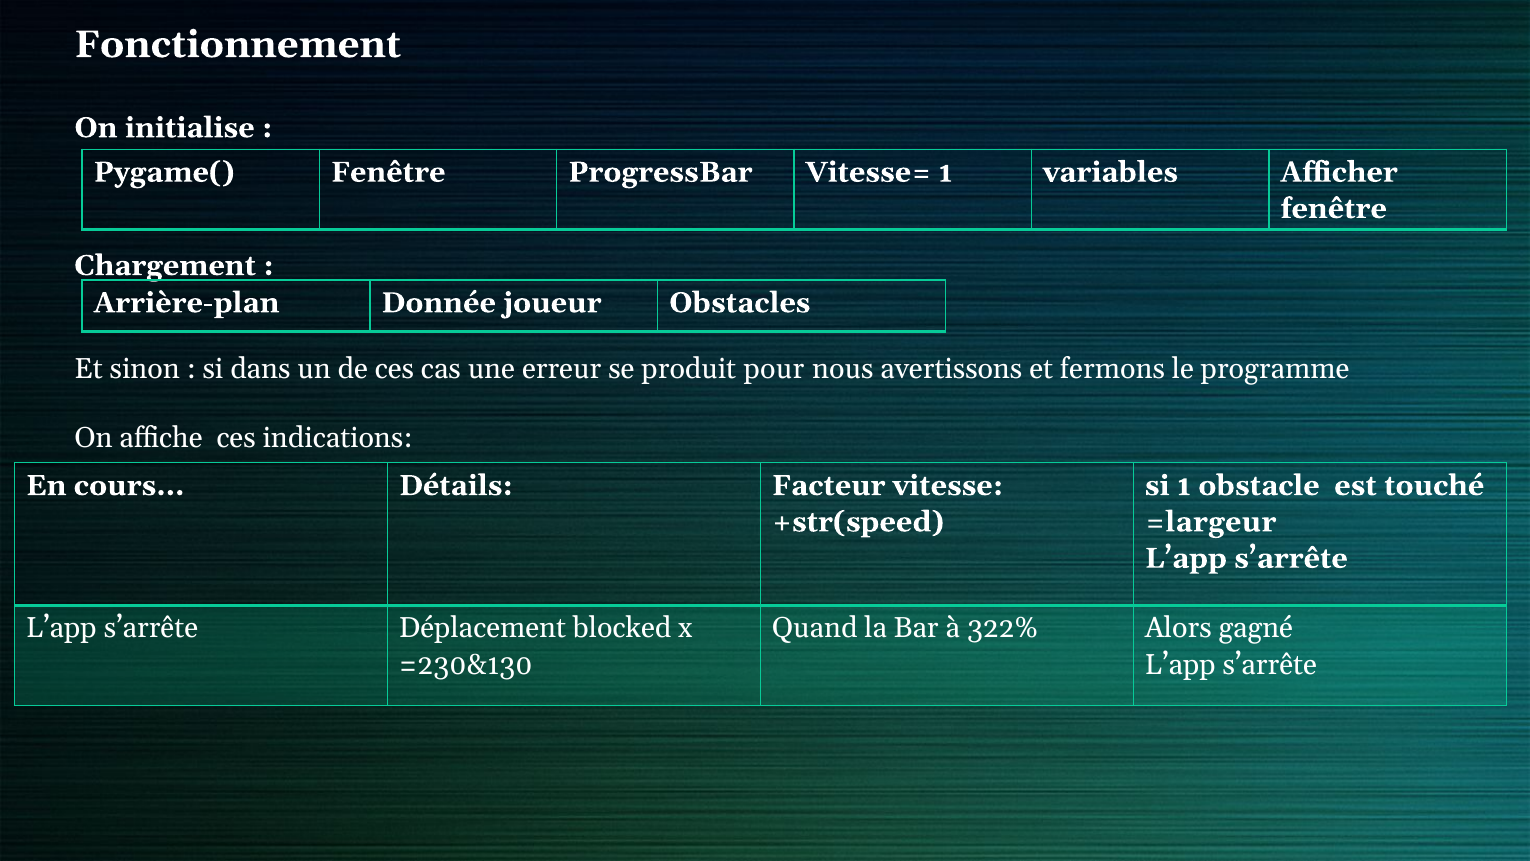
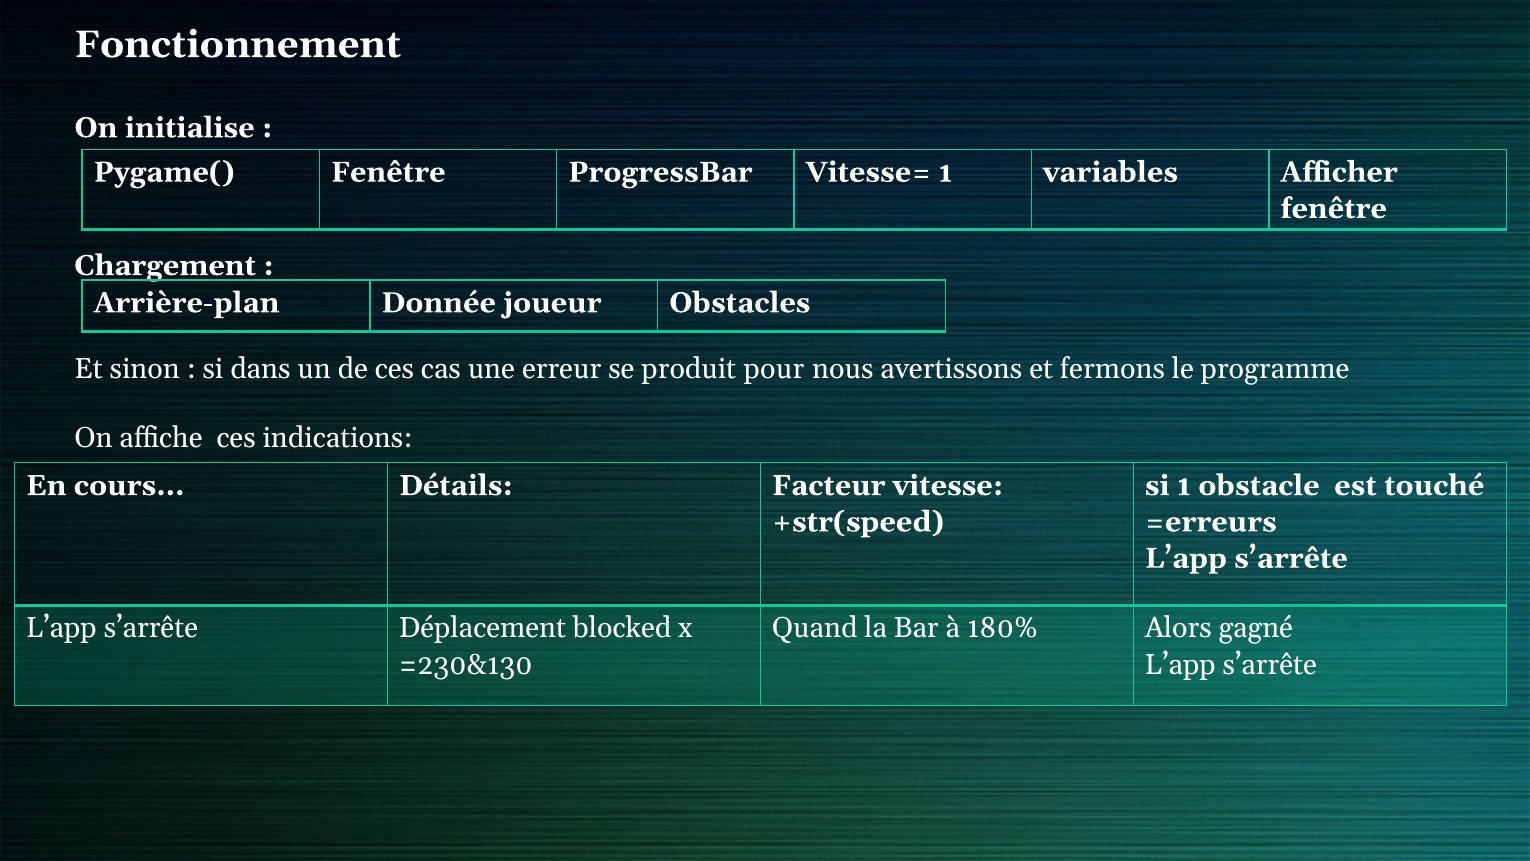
=largeur: =largeur -> =erreurs
322%: 322% -> 180%
